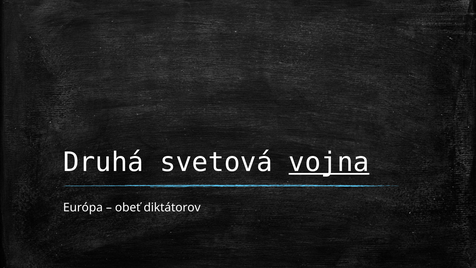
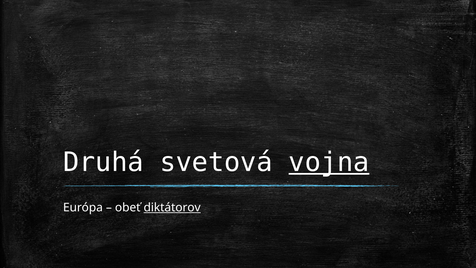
diktátorov underline: none -> present
